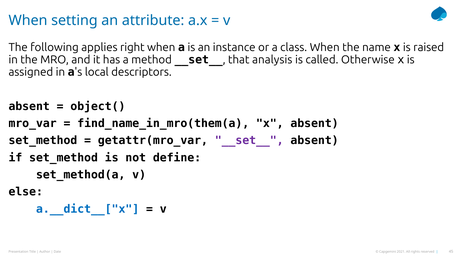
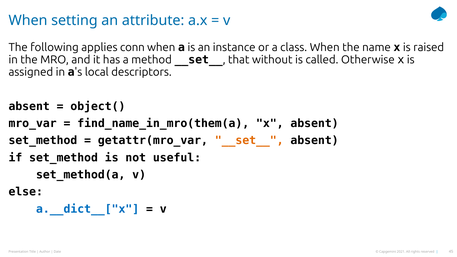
right: right -> conn
analysis: analysis -> without
__set__ at (249, 141) colour: purple -> orange
define: define -> useful
